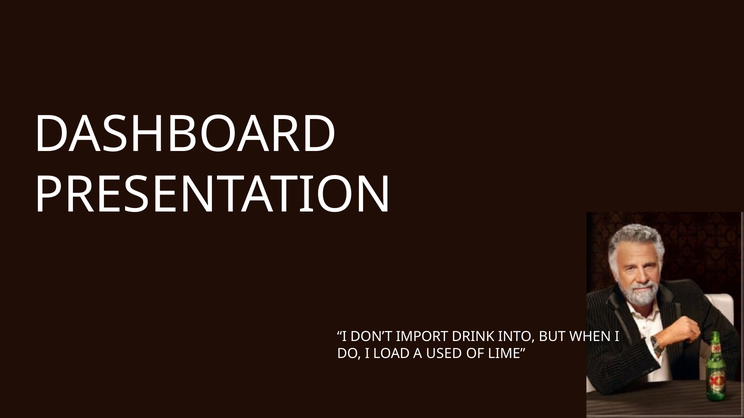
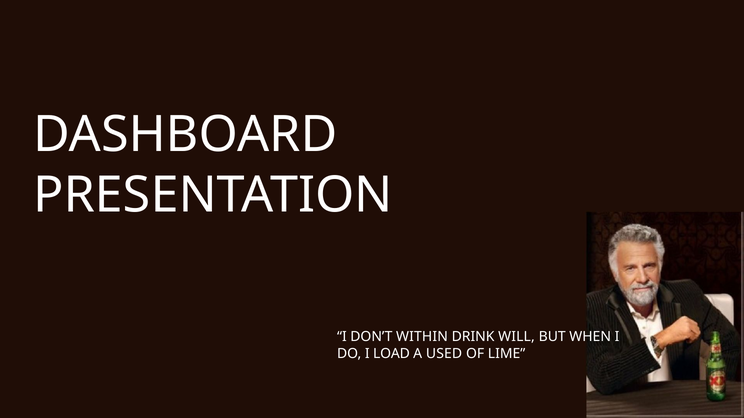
IMPORT: IMPORT -> WITHIN
INTO: INTO -> WILL
